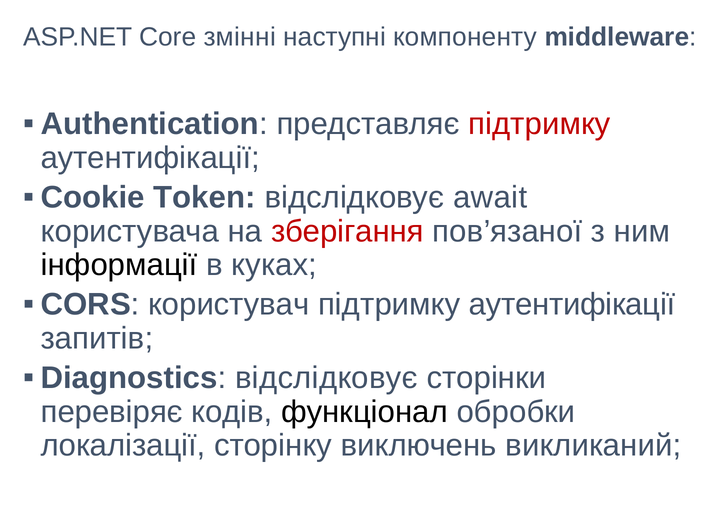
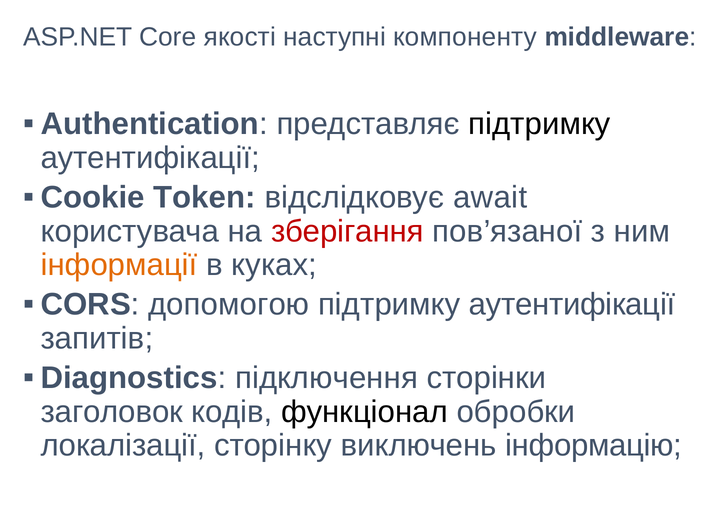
змінні: змінні -> якості
підтримку at (539, 124) colour: red -> black
інформації colour: black -> orange
користувач: користувач -> допомогою
відслідковує at (326, 378): відслідковує -> підключення
перевіряє: перевіряє -> заголовок
викликаний: викликаний -> інформацію
